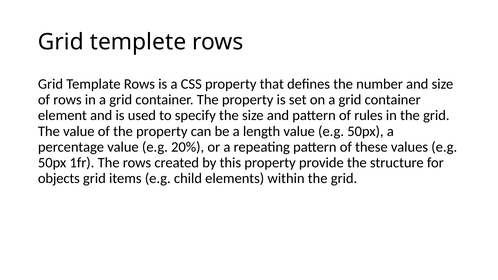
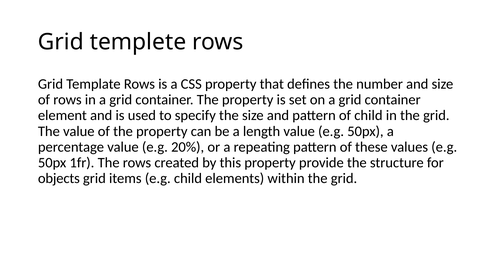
of rules: rules -> child
